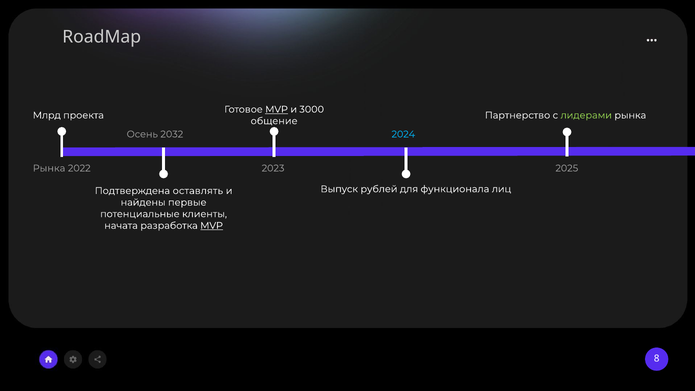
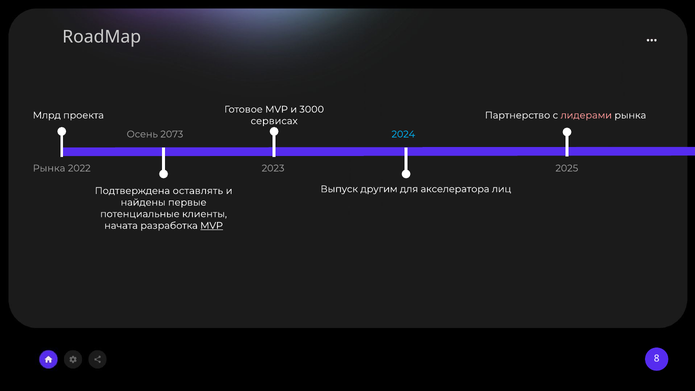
MVP at (277, 109) underline: present -> none
лидерами colour: light green -> pink
общение: общение -> сервисах
2032: 2032 -> 2073
рублей: рублей -> другим
функционала: функционала -> акселератора
